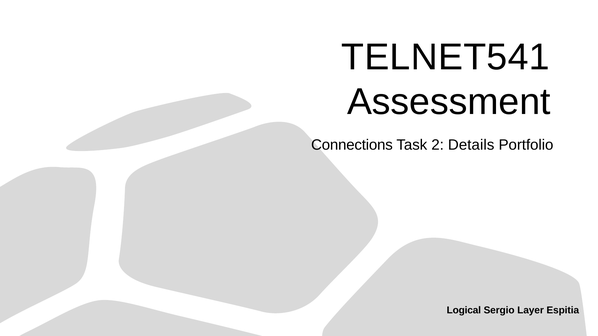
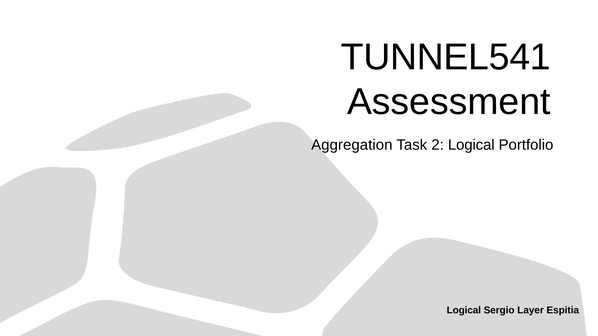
TELNET541: TELNET541 -> TUNNEL541
Connections: Connections -> Aggregation
2 Details: Details -> Logical
